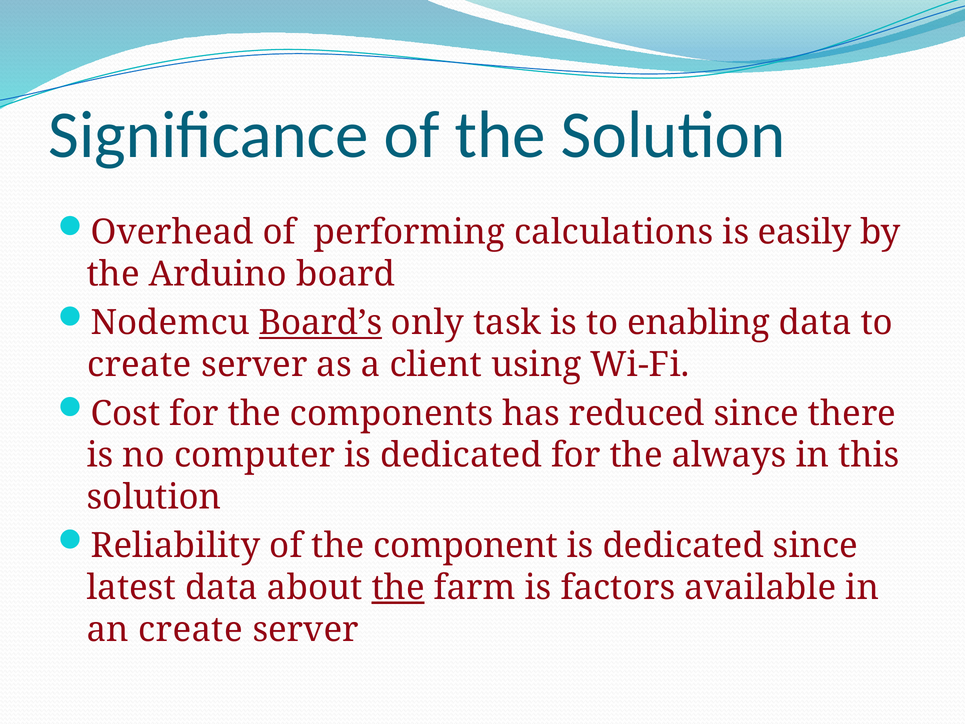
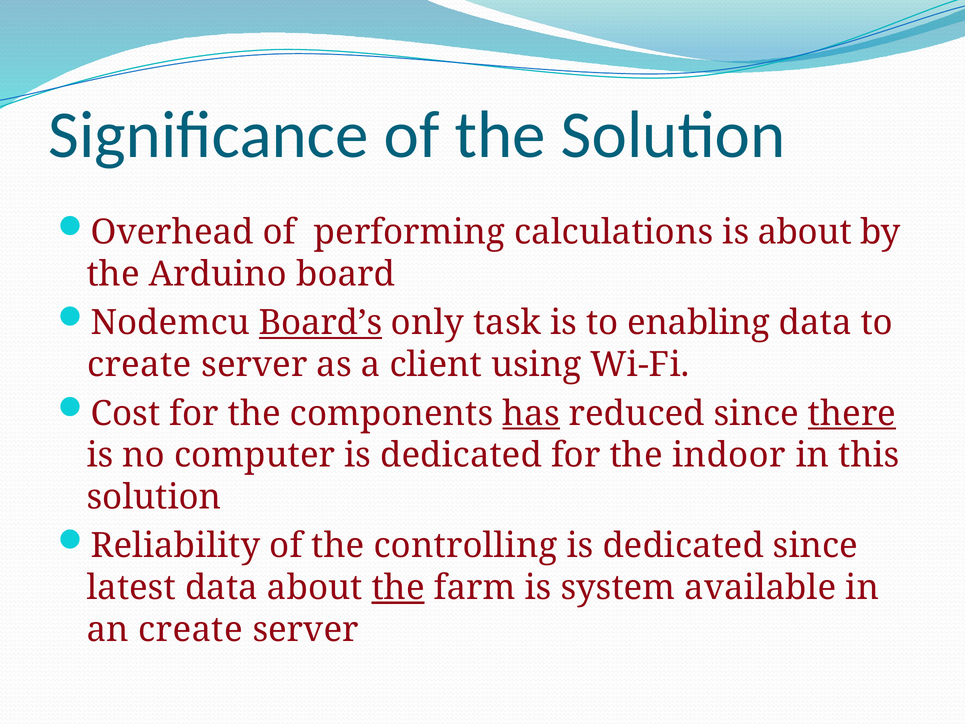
is easily: easily -> about
has underline: none -> present
there underline: none -> present
always: always -> indoor
component: component -> controlling
factors: factors -> system
